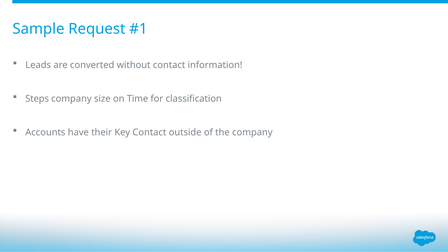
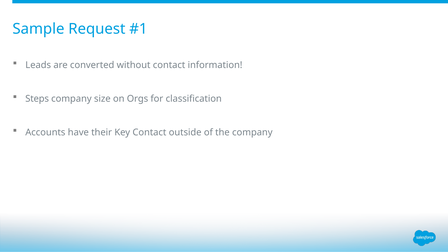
Time: Time -> Orgs
